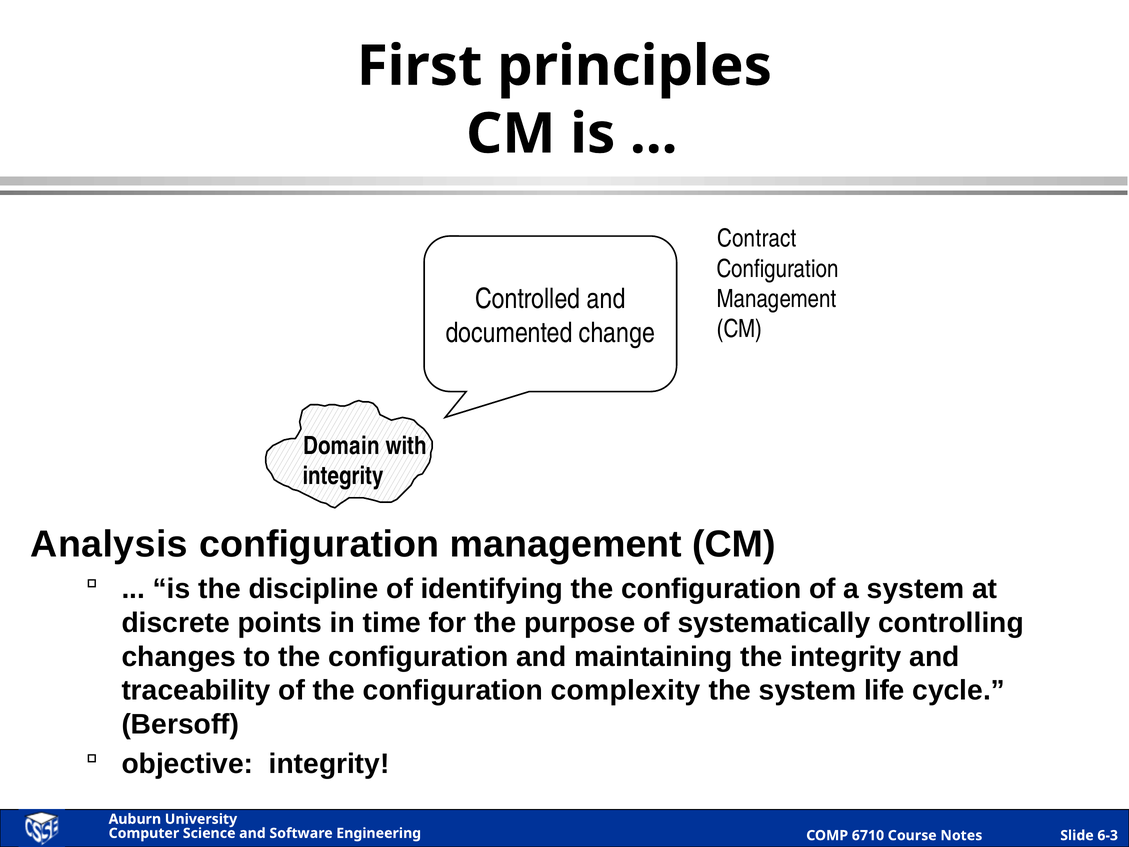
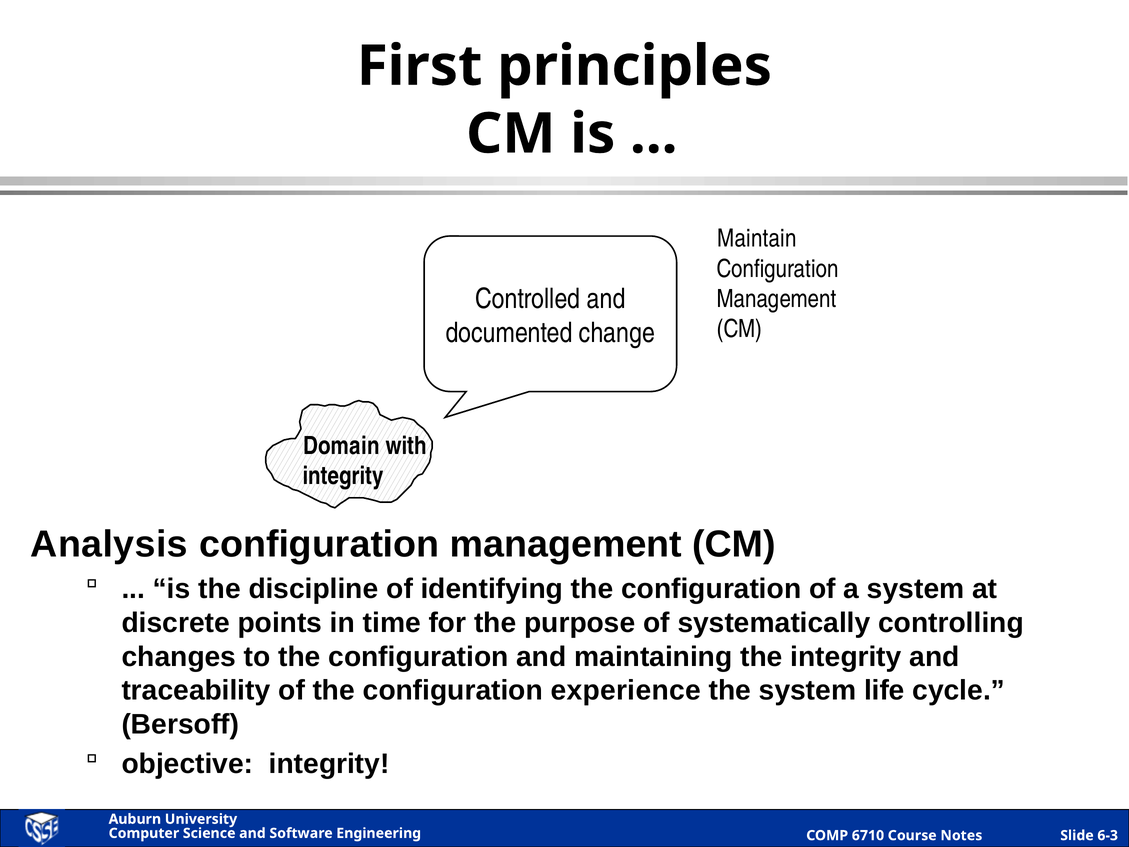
Contract: Contract -> Maintain
complexity: complexity -> experience
